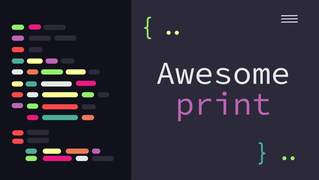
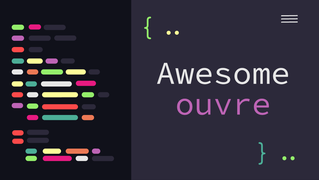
print: print -> ouvre
